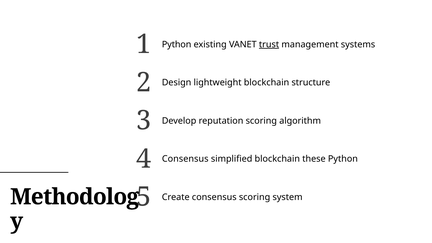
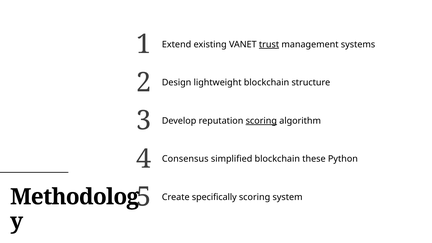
Python at (177, 45): Python -> Extend
scoring at (261, 121) underline: none -> present
Create consensus: consensus -> specifically
